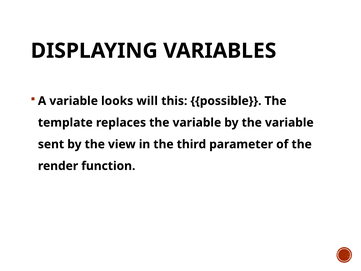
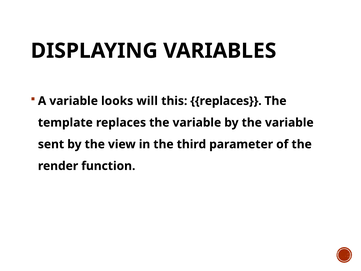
this possible: possible -> replaces
